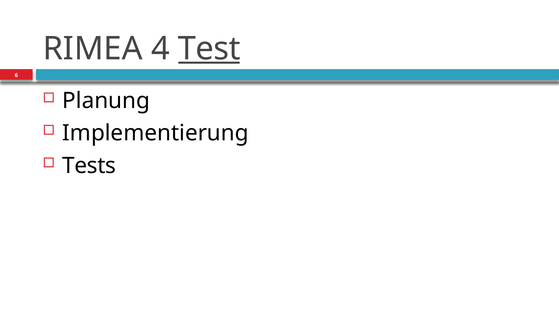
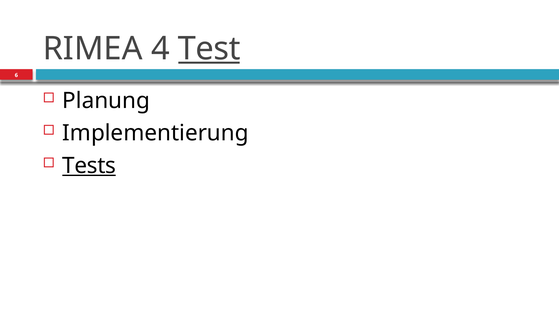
Tests underline: none -> present
